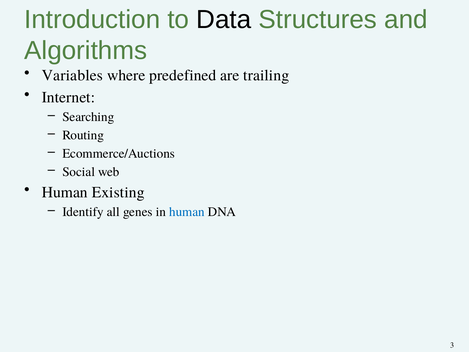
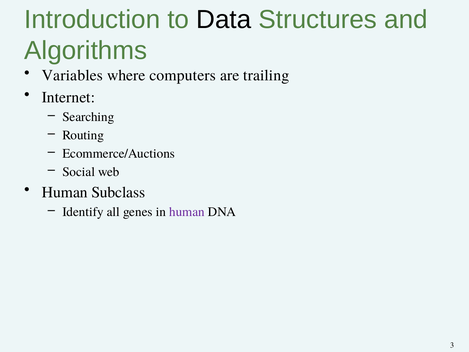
predefined: predefined -> computers
Existing: Existing -> Subclass
human at (187, 212) colour: blue -> purple
